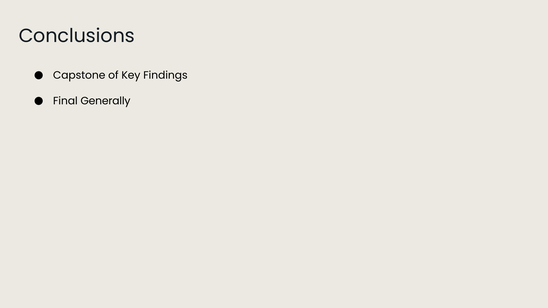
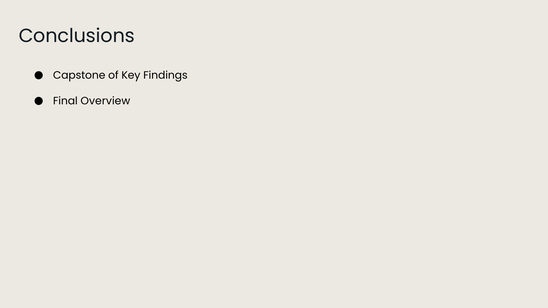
Generally: Generally -> Overview
